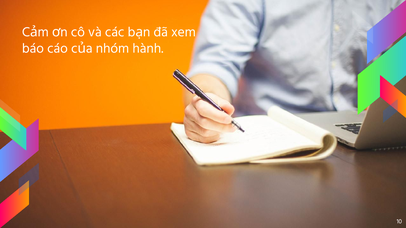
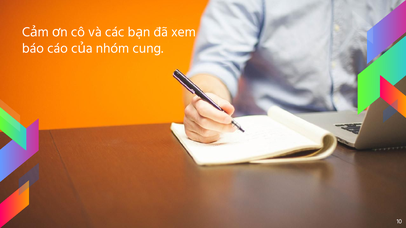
hành: hành -> cung
